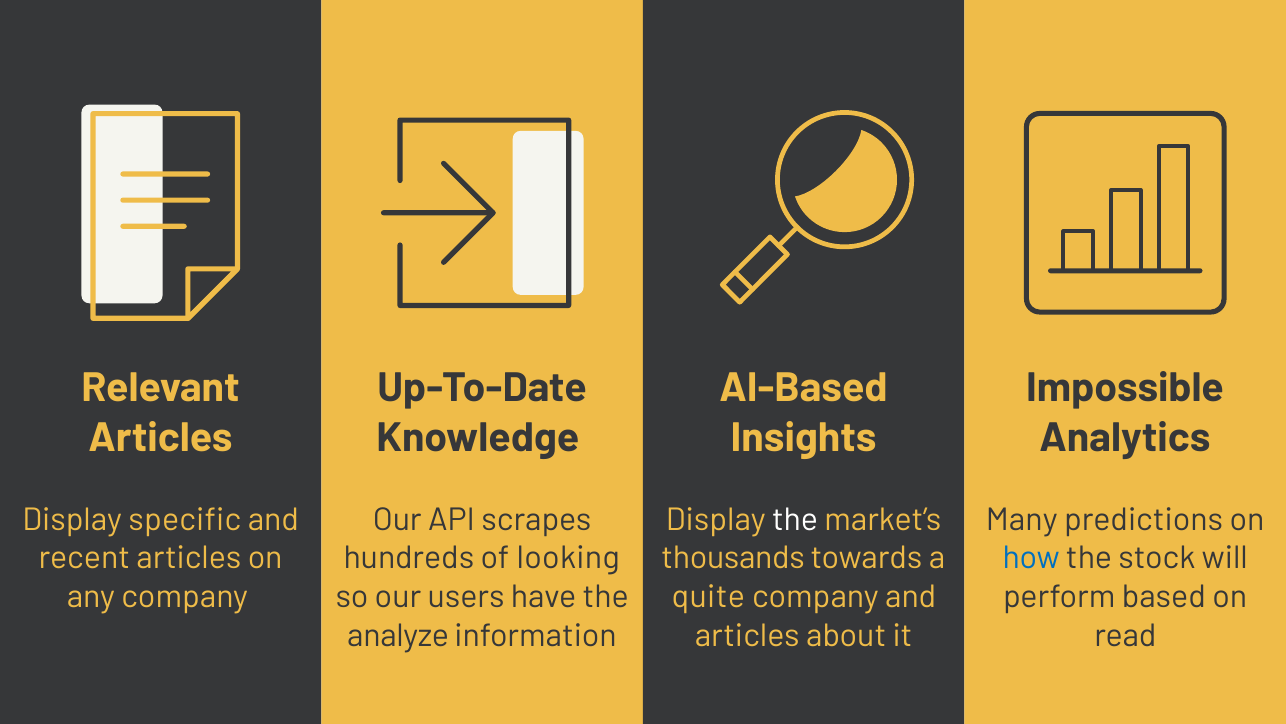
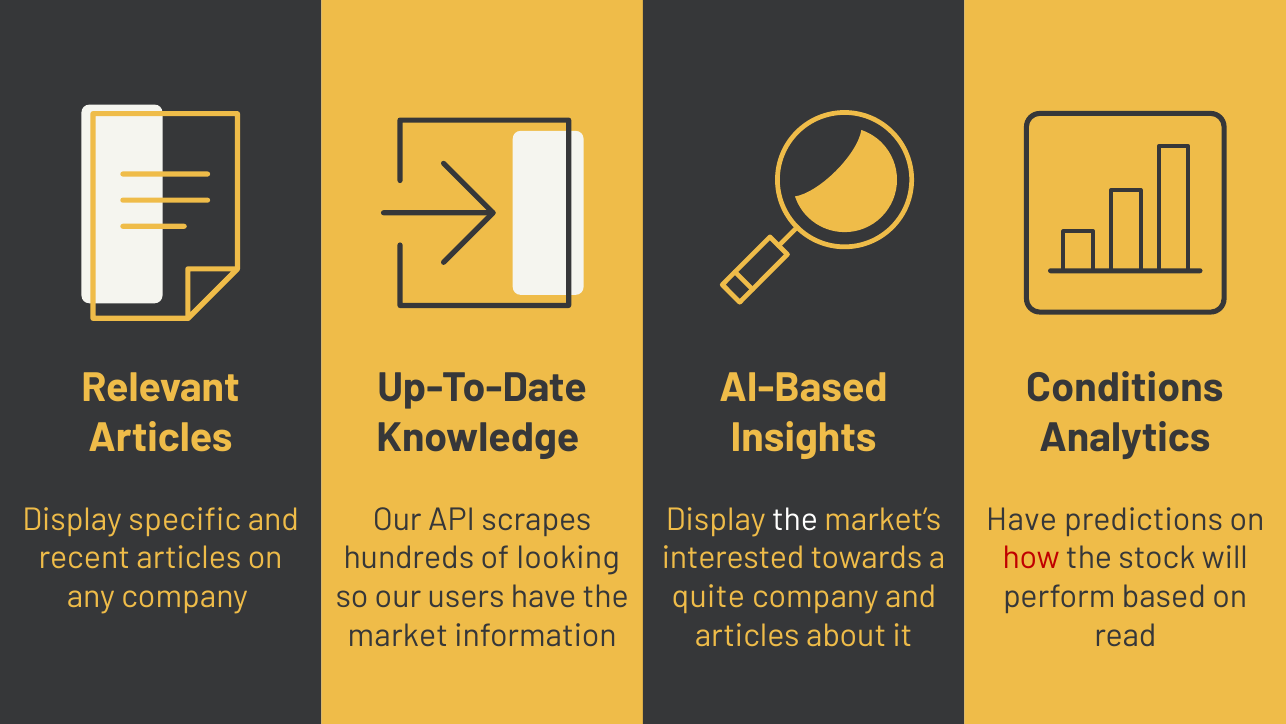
Impossible: Impossible -> Conditions
Many at (1022, 519): Many -> Have
thousands: thousands -> interested
how colour: blue -> red
analyze: analyze -> market
